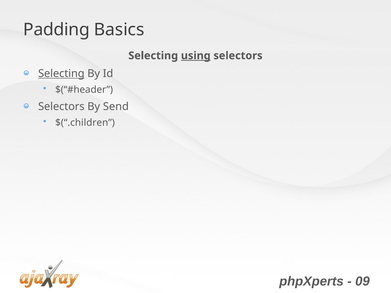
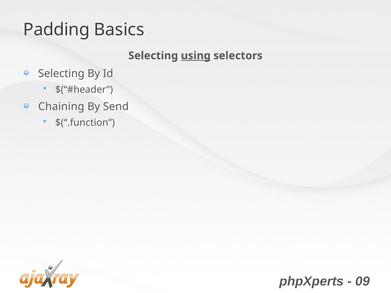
Selecting at (61, 74) underline: present -> none
Selectors at (61, 107): Selectors -> Chaining
$(“.children: $(“.children -> $(“.function
